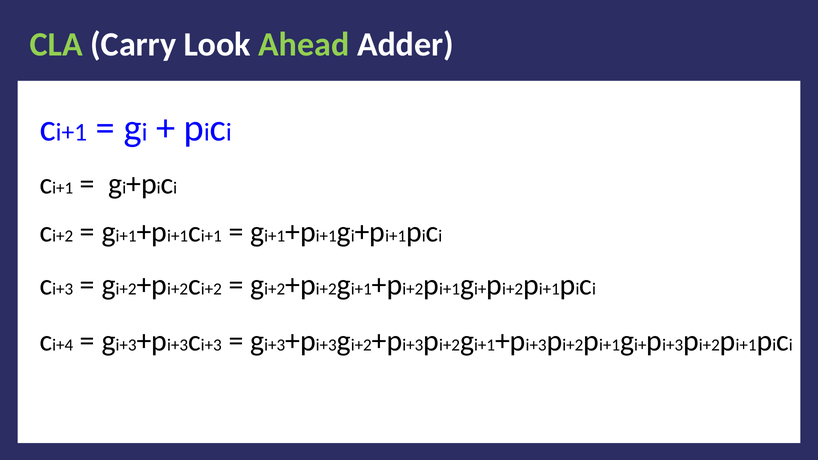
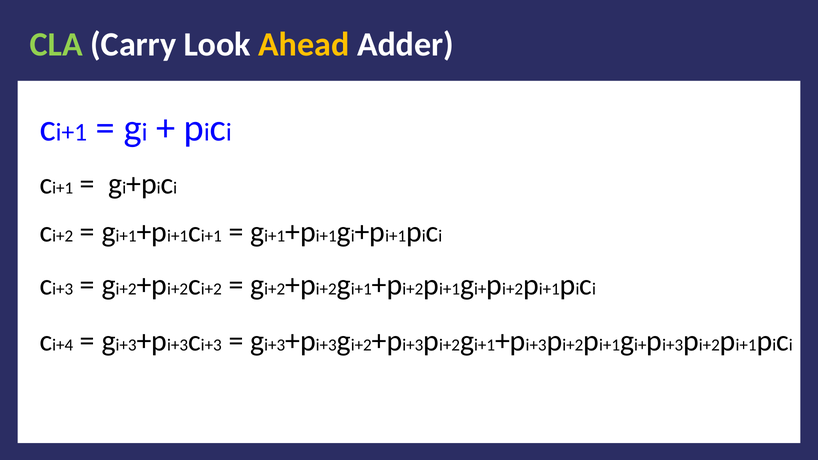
Ahead colour: light green -> yellow
